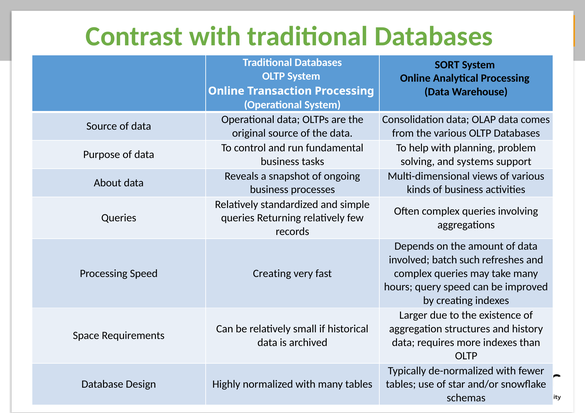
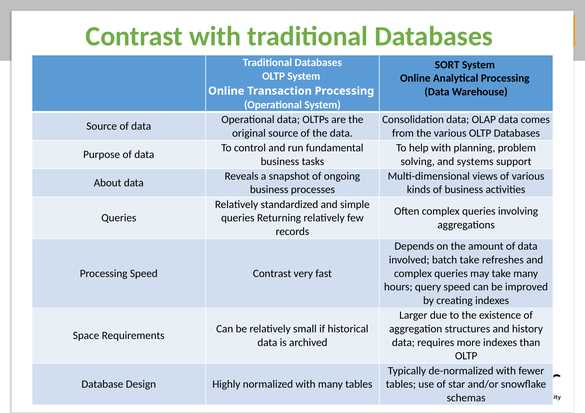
batch such: such -> take
Speed Creating: Creating -> Contrast
